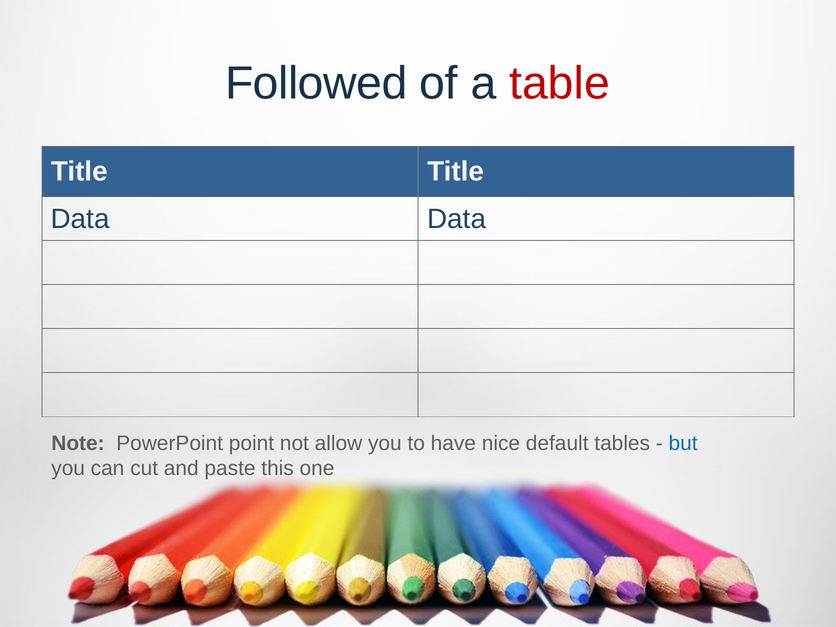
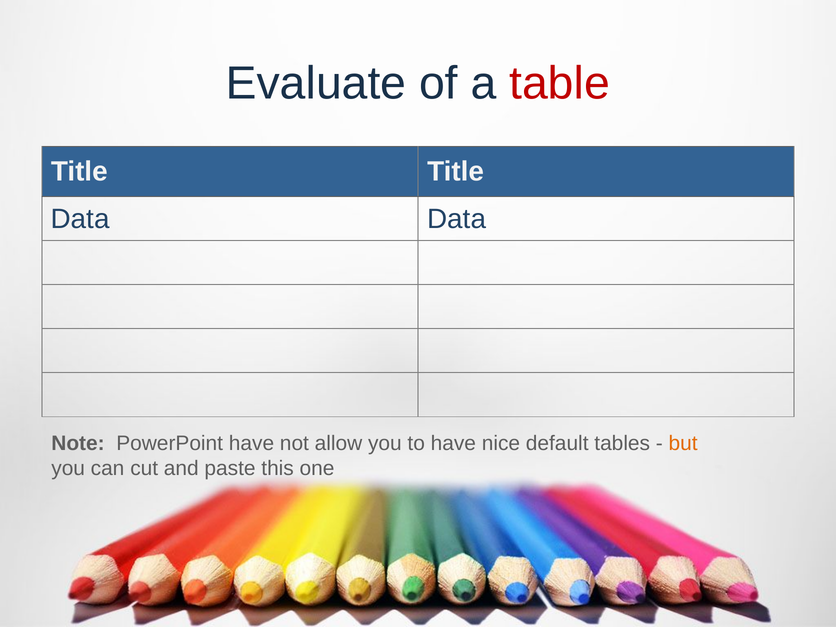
Followed: Followed -> Evaluate
PowerPoint point: point -> have
but colour: blue -> orange
